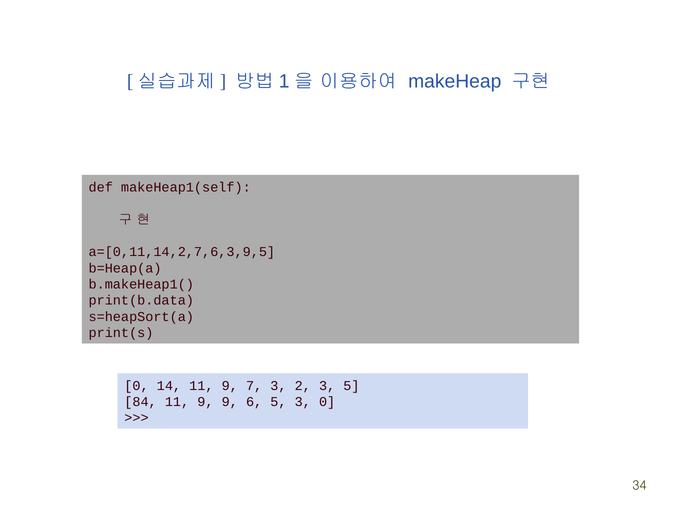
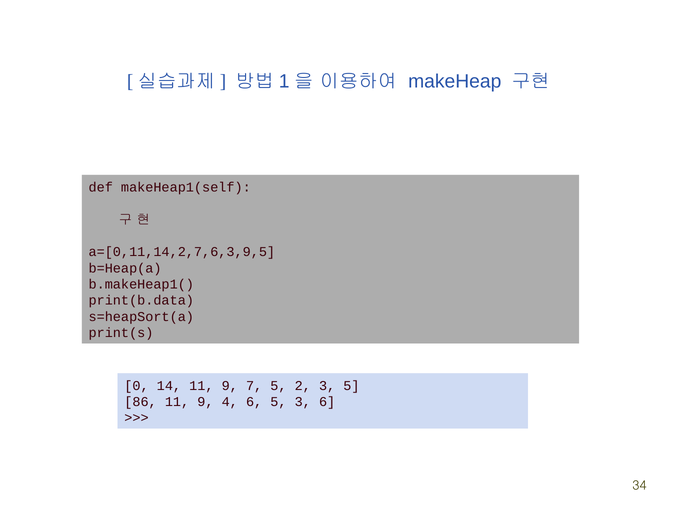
7 3: 3 -> 5
84: 84 -> 86
9 9: 9 -> 4
3 0: 0 -> 6
